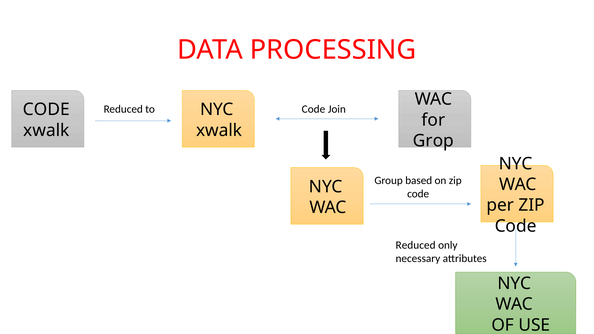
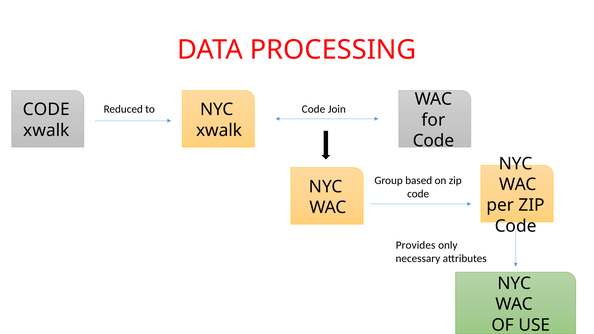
Grop at (433, 141): Grop -> Code
Reduced at (416, 245): Reduced -> Provides
